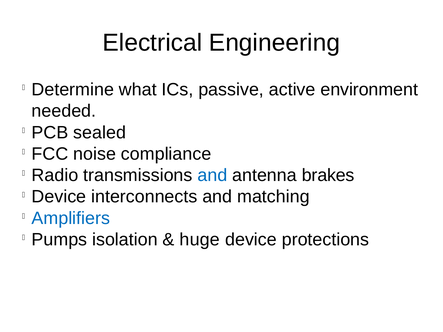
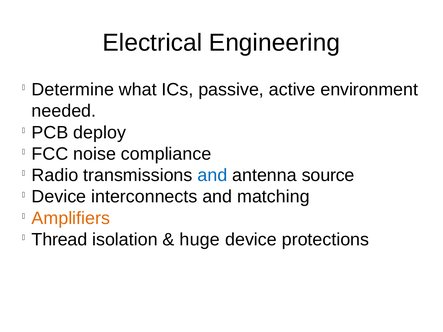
sealed: sealed -> deploy
brakes: brakes -> source
Amplifiers colour: blue -> orange
Pumps: Pumps -> Thread
